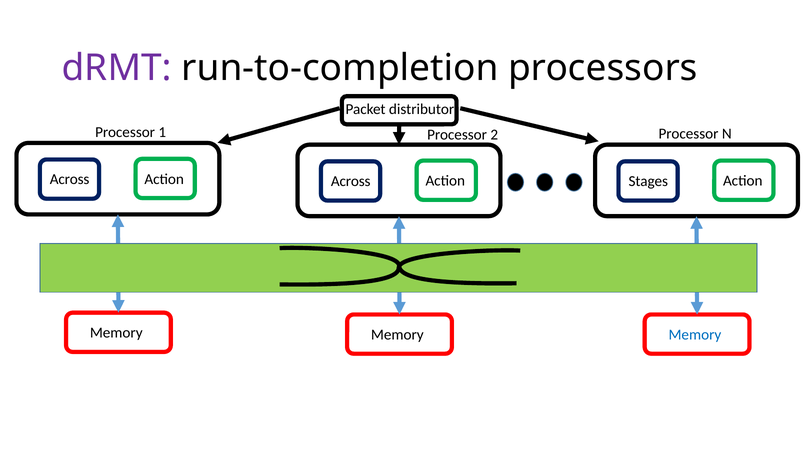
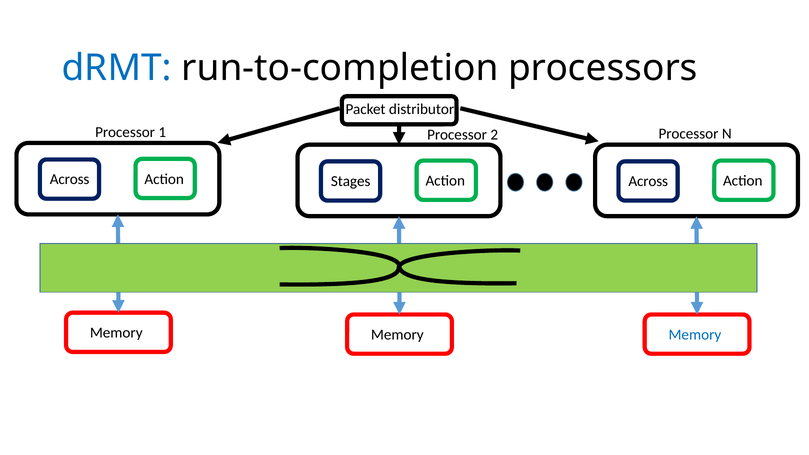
dRMT colour: purple -> blue
Across at (351, 181): Across -> Stages
Stages at (648, 181): Stages -> Across
